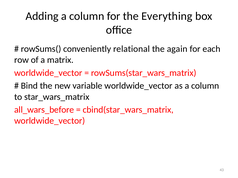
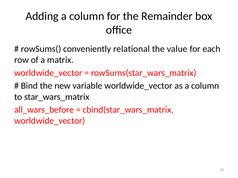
Everything: Everything -> Remainder
again: again -> value
